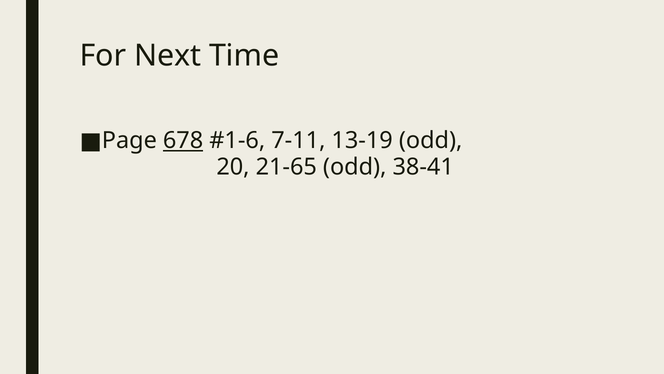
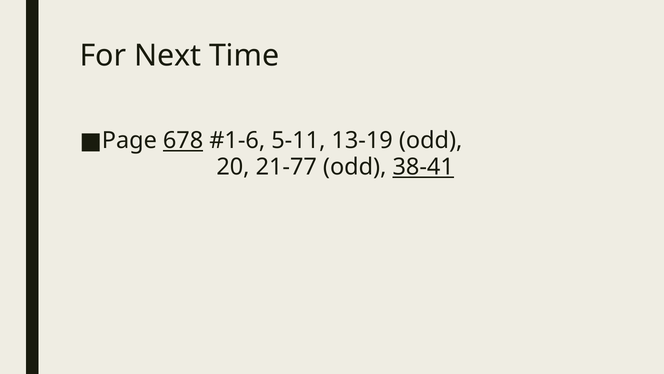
7-11: 7-11 -> 5-11
21-65: 21-65 -> 21-77
38-41 underline: none -> present
